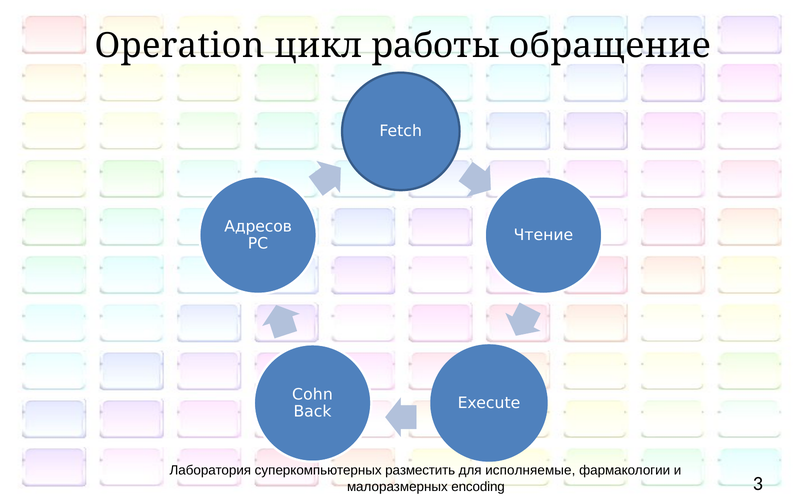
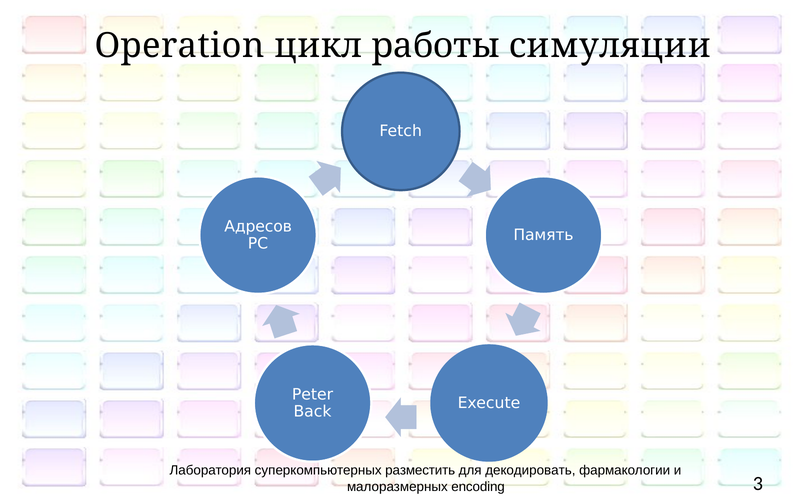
обращение: обращение -> симуляции
Чтение: Чтение -> Память
Cohn: Cohn -> Peter
исполняемые: исполняемые -> декодировать
